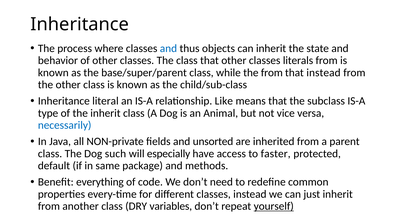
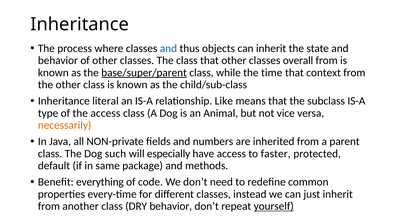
literals: literals -> overall
base/super/parent underline: none -> present
the from: from -> time
that instead: instead -> context
the inherit: inherit -> access
necessarily colour: blue -> orange
unsorted: unsorted -> numbers
DRY variables: variables -> behavior
